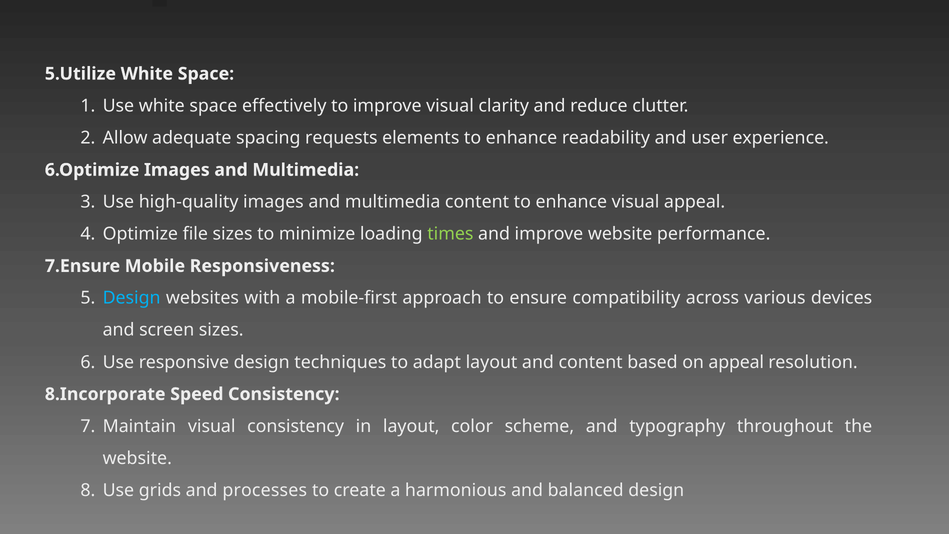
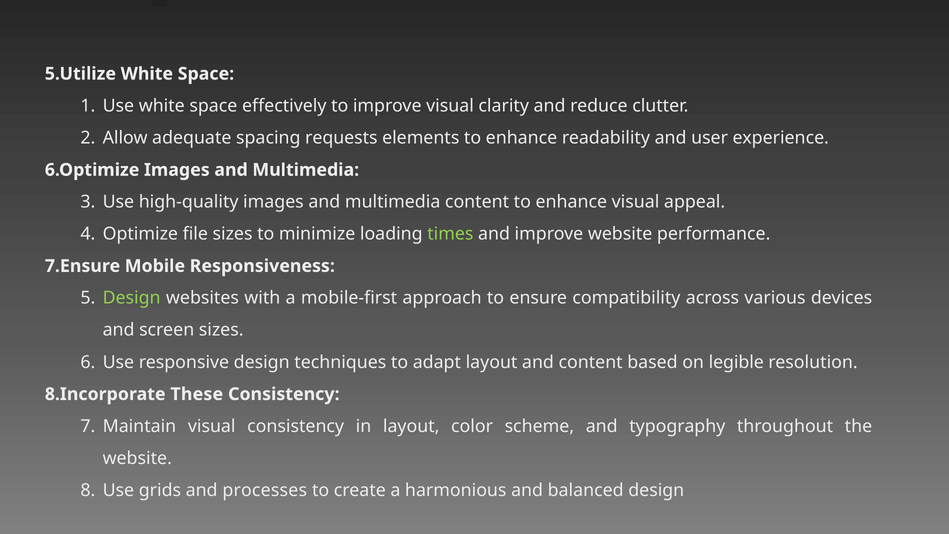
Design at (132, 298) colour: light blue -> light green
on appeal: appeal -> legible
Speed: Speed -> These
